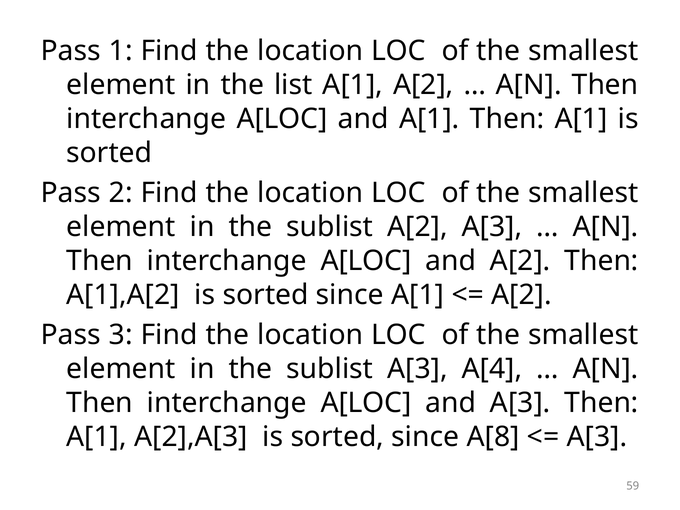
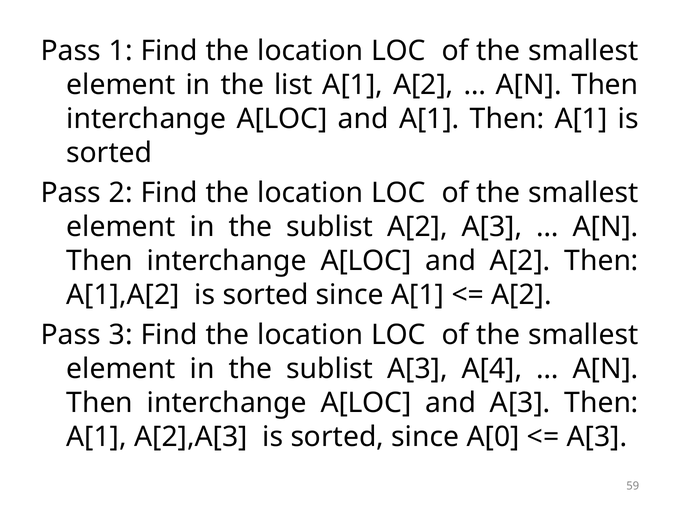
A[8: A[8 -> A[0
